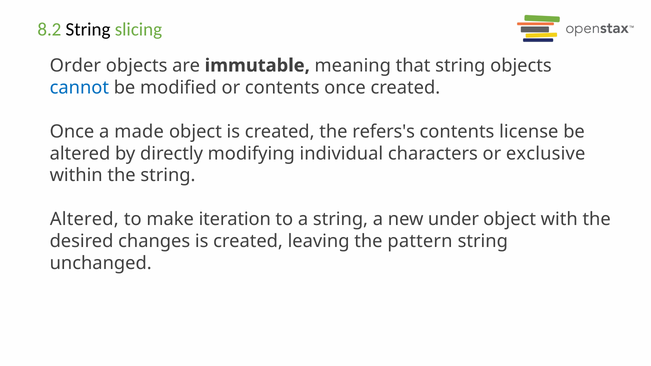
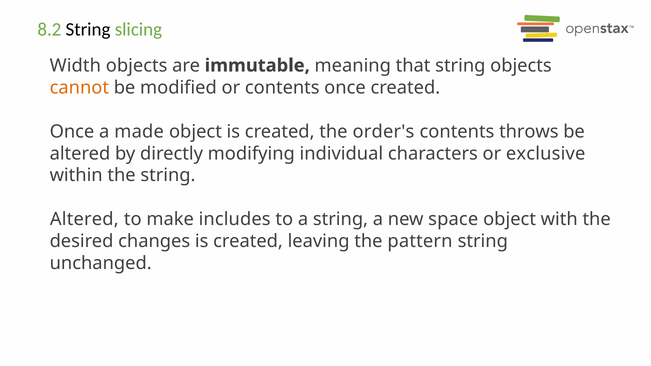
Order: Order -> Width
cannot colour: blue -> orange
refers's: refers's -> order's
license: license -> throws
iteration: iteration -> includes
under: under -> space
